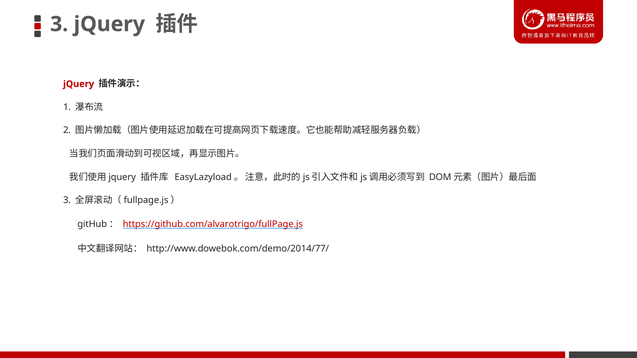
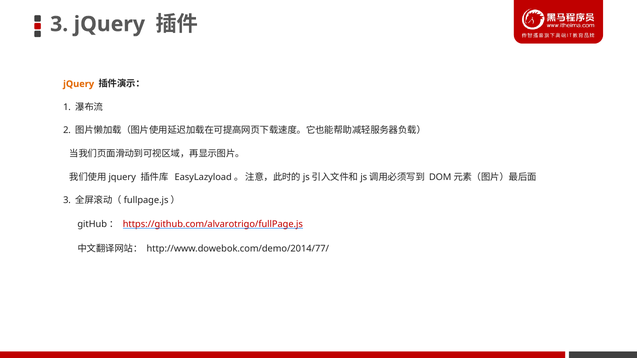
jQuery at (79, 84) colour: red -> orange
